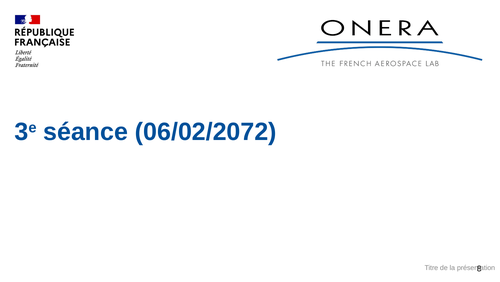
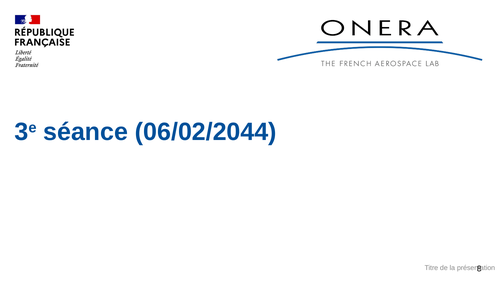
06/02/2072: 06/02/2072 -> 06/02/2044
